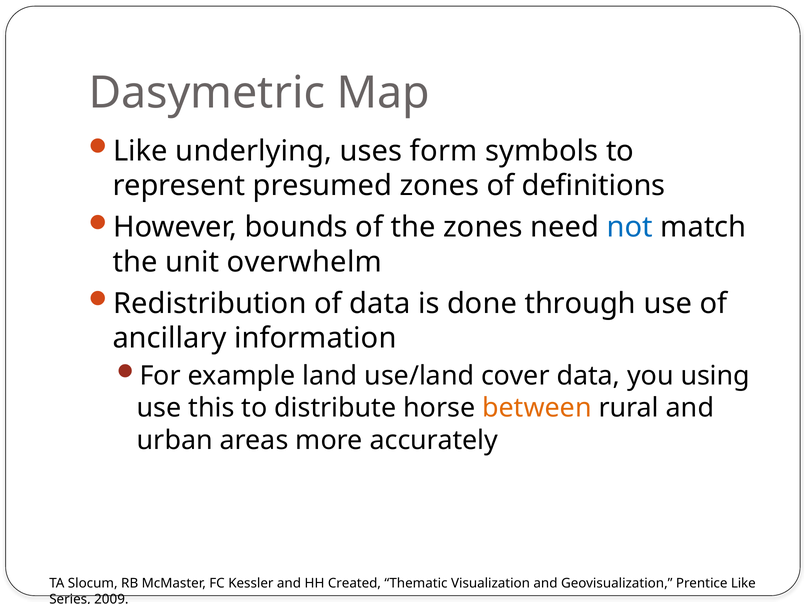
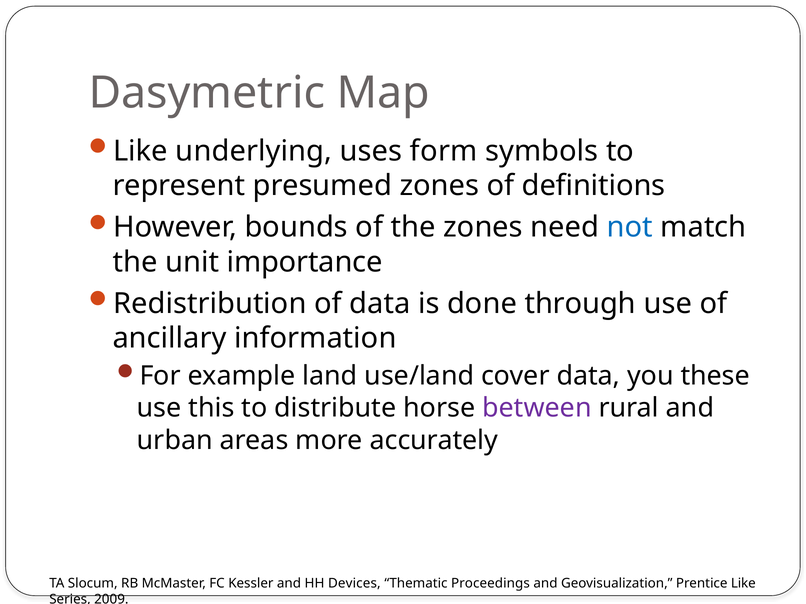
overwhelm: overwhelm -> importance
using: using -> these
between colour: orange -> purple
Created: Created -> Devices
Visualization: Visualization -> Proceedings
